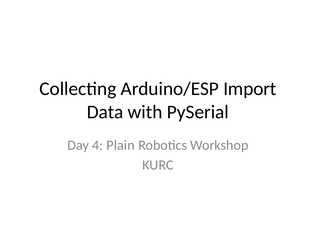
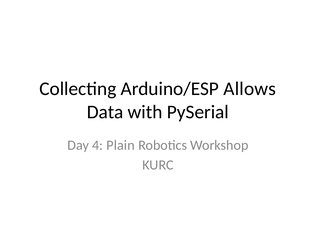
Import: Import -> Allows
